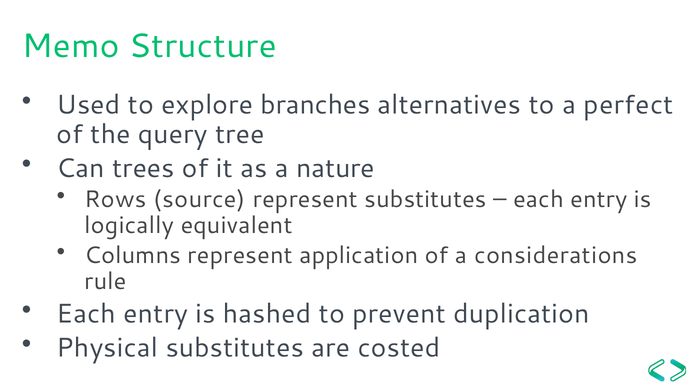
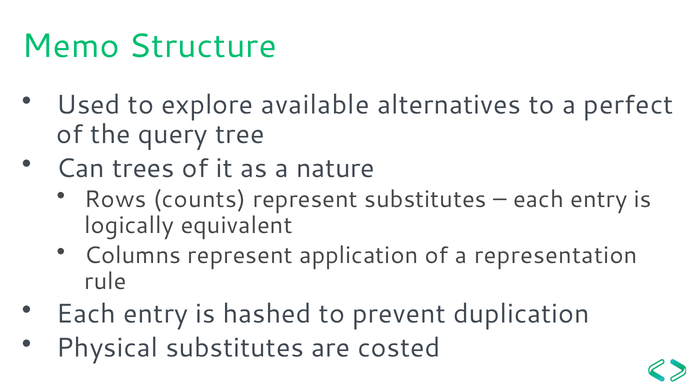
branches: branches -> available
source: source -> counts
considerations: considerations -> representation
